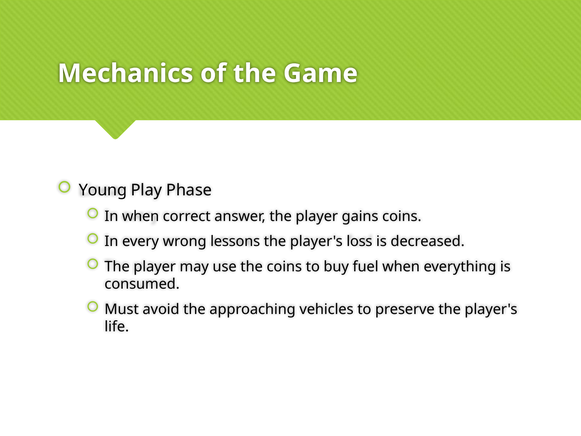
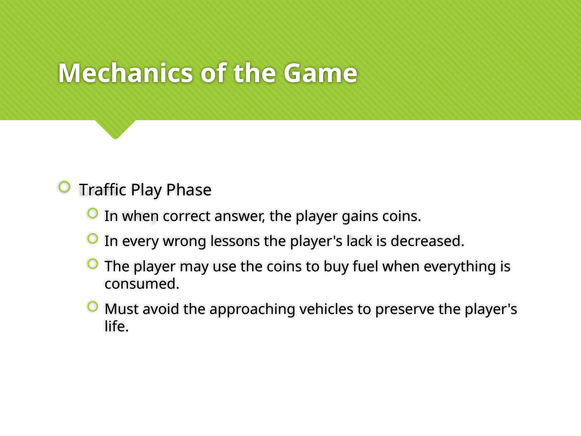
Young: Young -> Traffic
loss: loss -> lack
